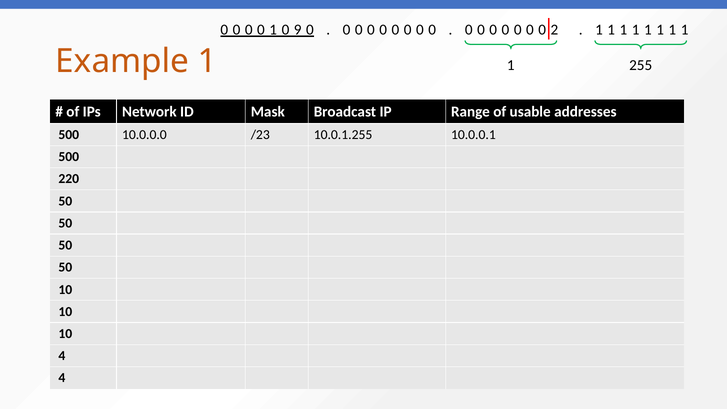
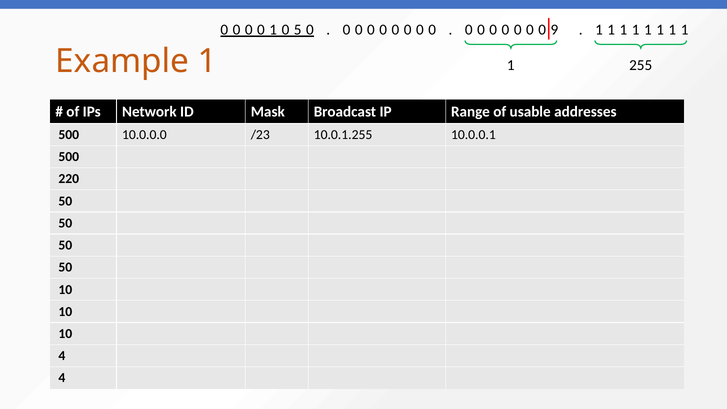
9: 9 -> 5
2: 2 -> 9
